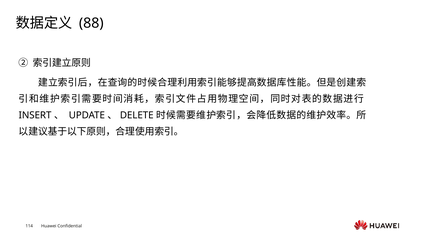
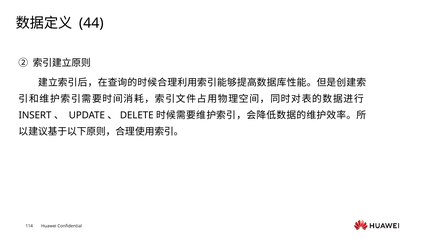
88: 88 -> 44
